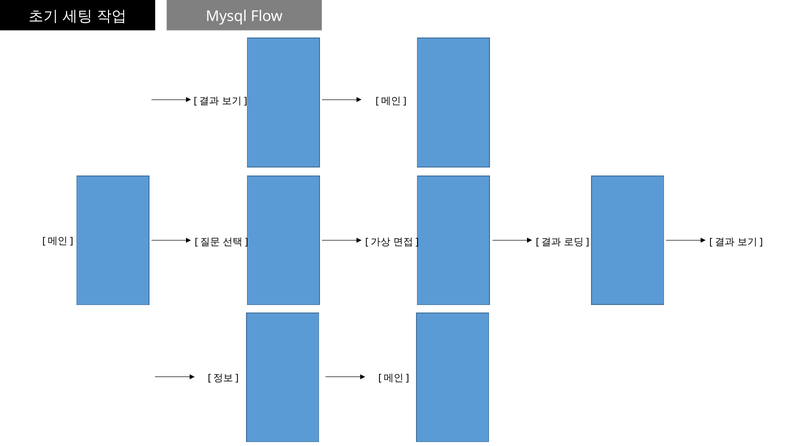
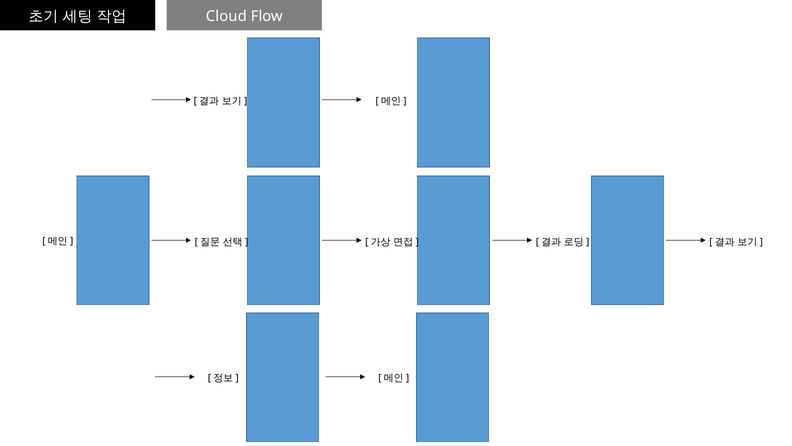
Mysql: Mysql -> Cloud
